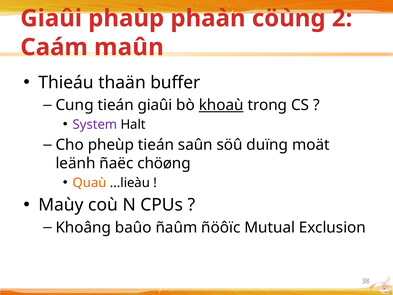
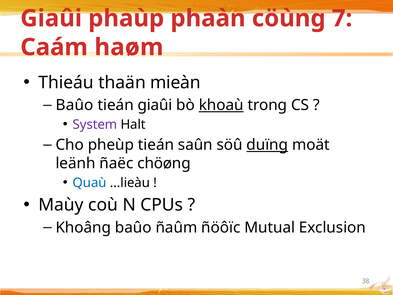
2: 2 -> 7
maûn: maûn -> haøm
buffer: buffer -> mieàn
Cung at (75, 105): Cung -> Baûo
duïng underline: none -> present
Quaù colour: orange -> blue
